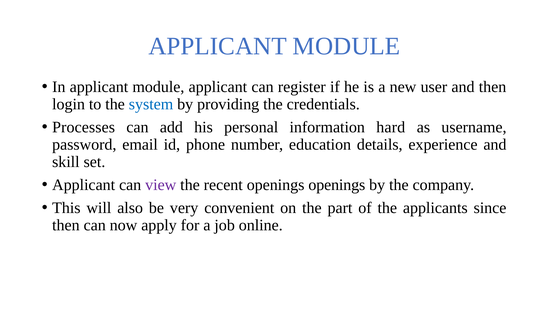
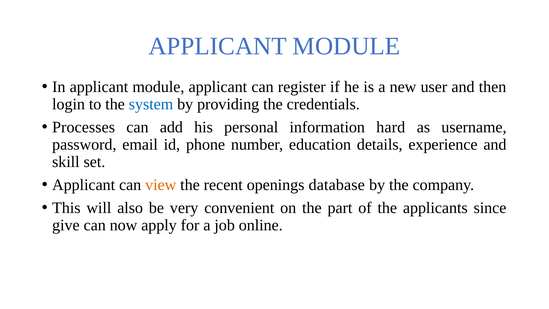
view colour: purple -> orange
openings openings: openings -> database
then at (66, 225): then -> give
